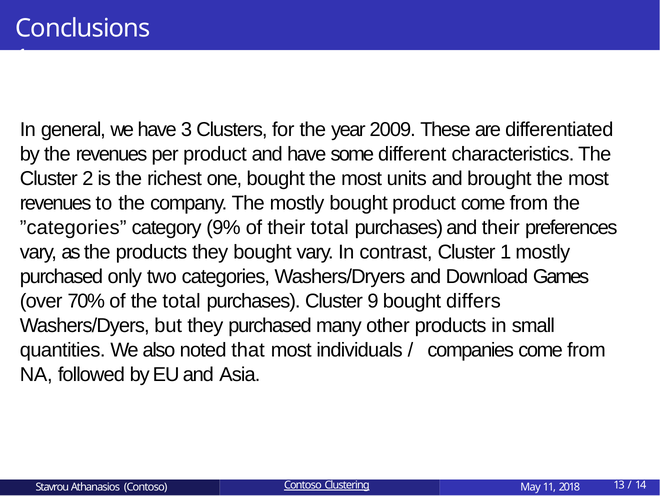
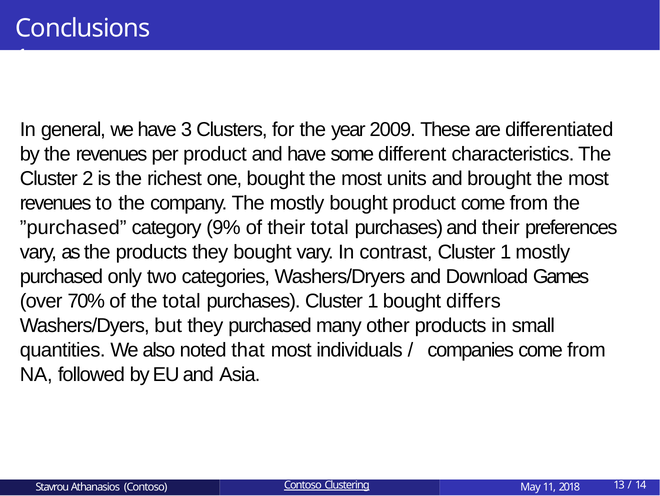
”categories: ”categories -> ”purchased
purchases Cluster 9: 9 -> 1
